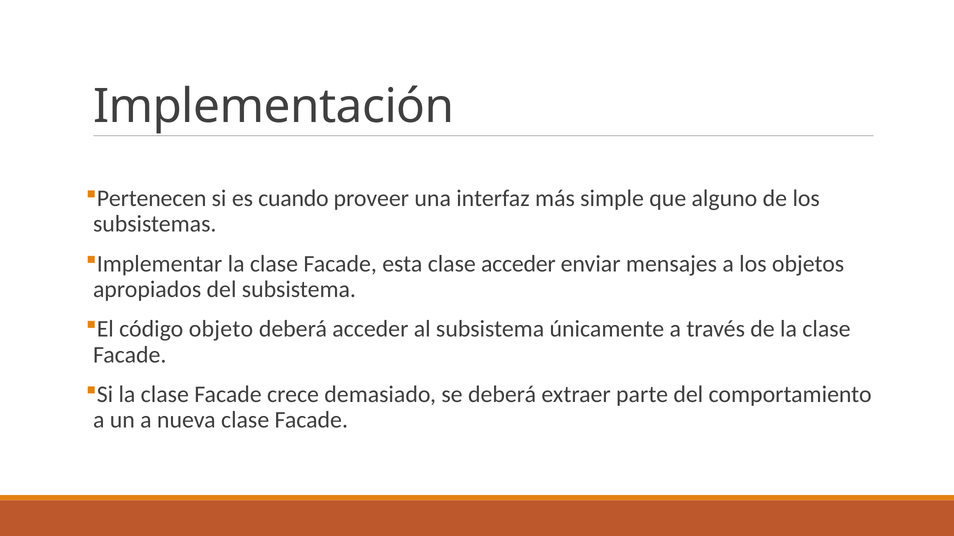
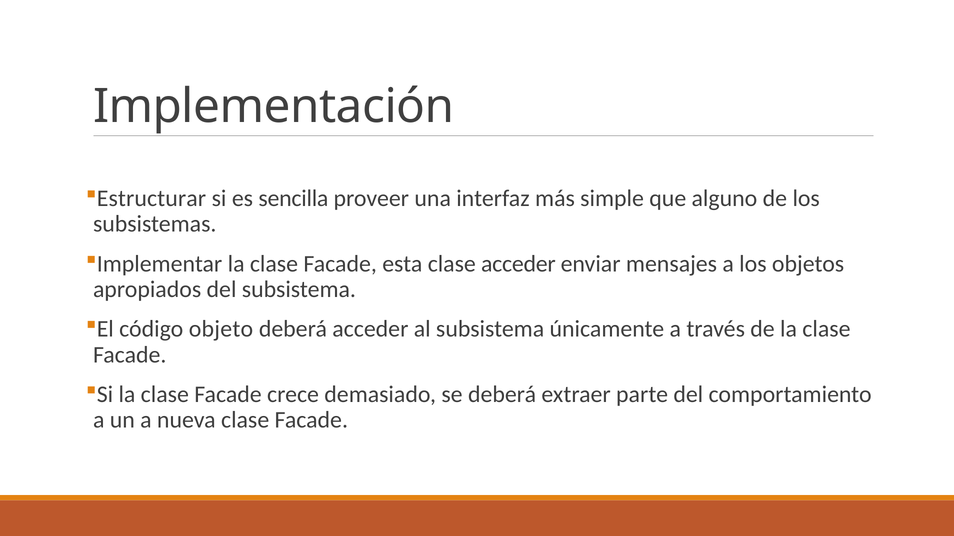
Pertenecen: Pertenecen -> Estructurar
cuando: cuando -> sencilla
